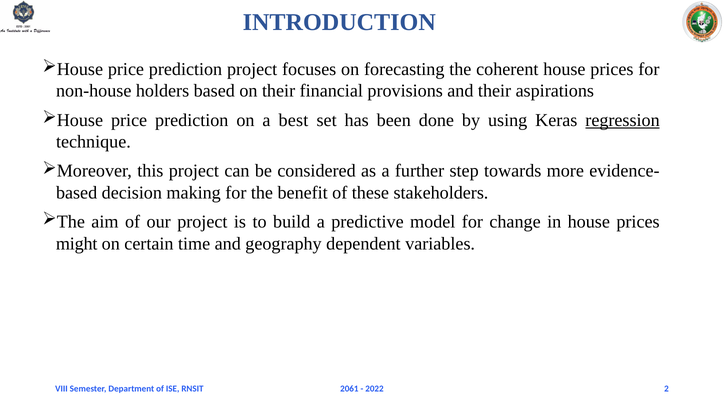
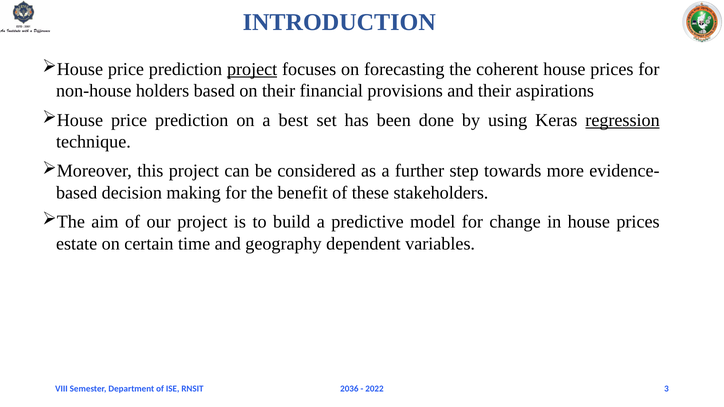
project at (252, 69) underline: none -> present
might: might -> estate
2061: 2061 -> 2036
2: 2 -> 3
